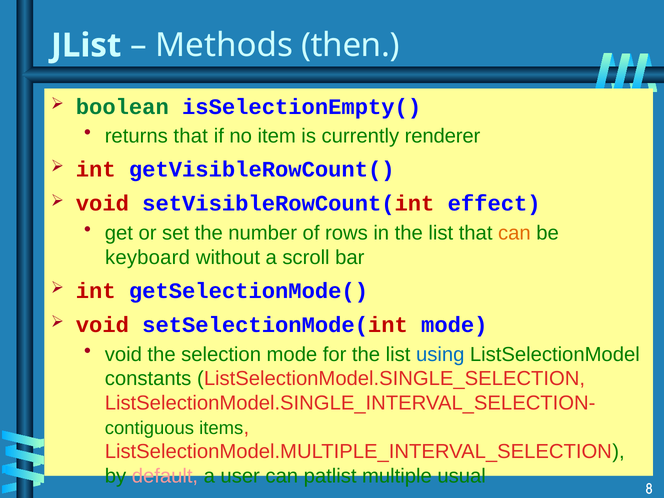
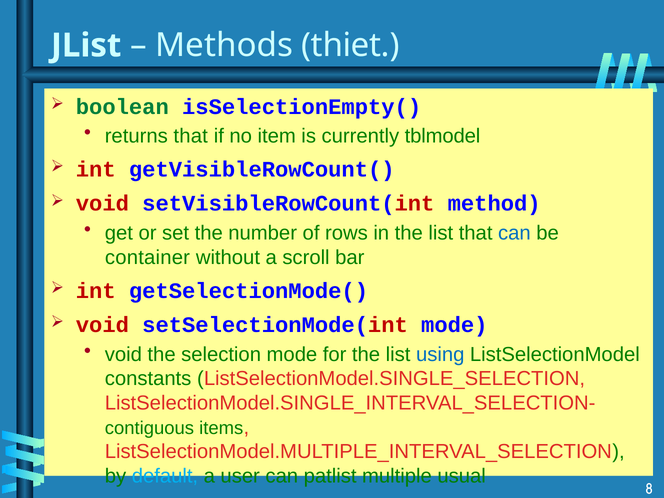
then: then -> thiet
renderer: renderer -> tblmodel
effect: effect -> method
can at (514, 233) colour: orange -> blue
keyboard: keyboard -> container
default colour: pink -> light blue
